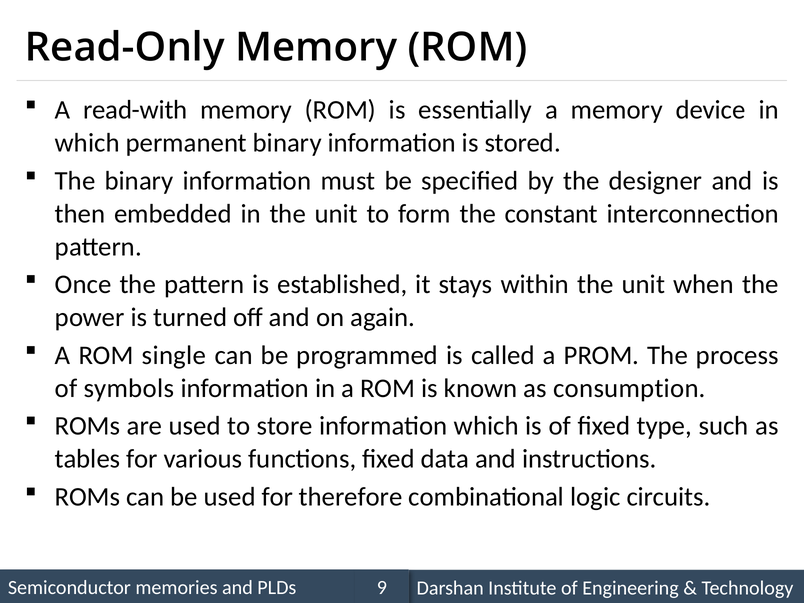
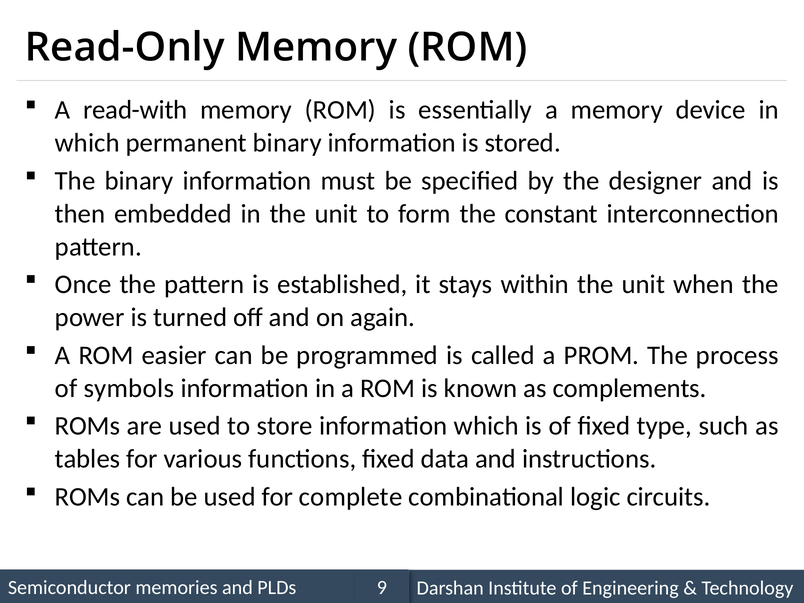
single: single -> easier
consumption: consumption -> complements
therefore: therefore -> complete
